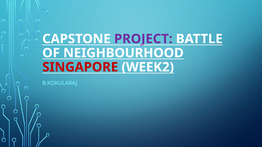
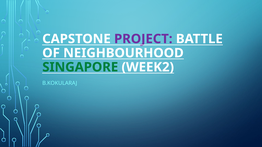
SINGAPORE colour: red -> green
